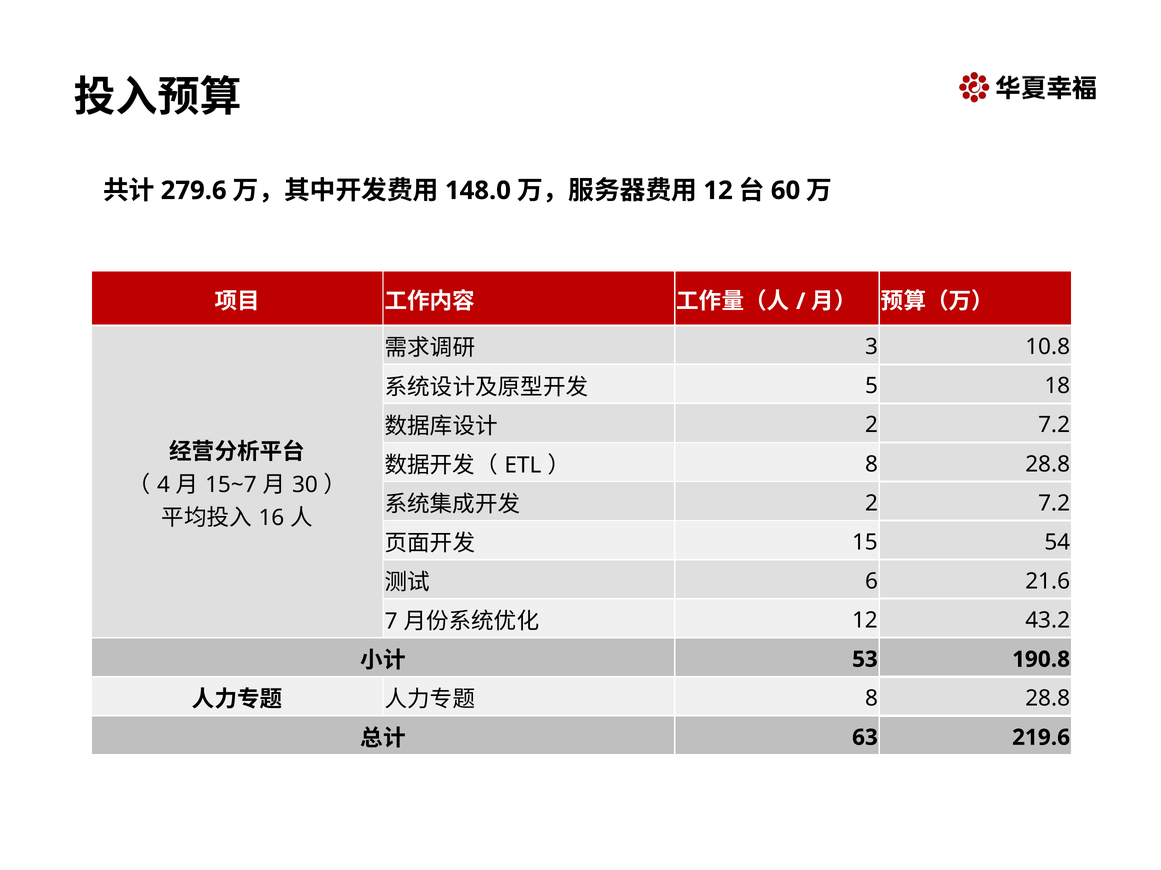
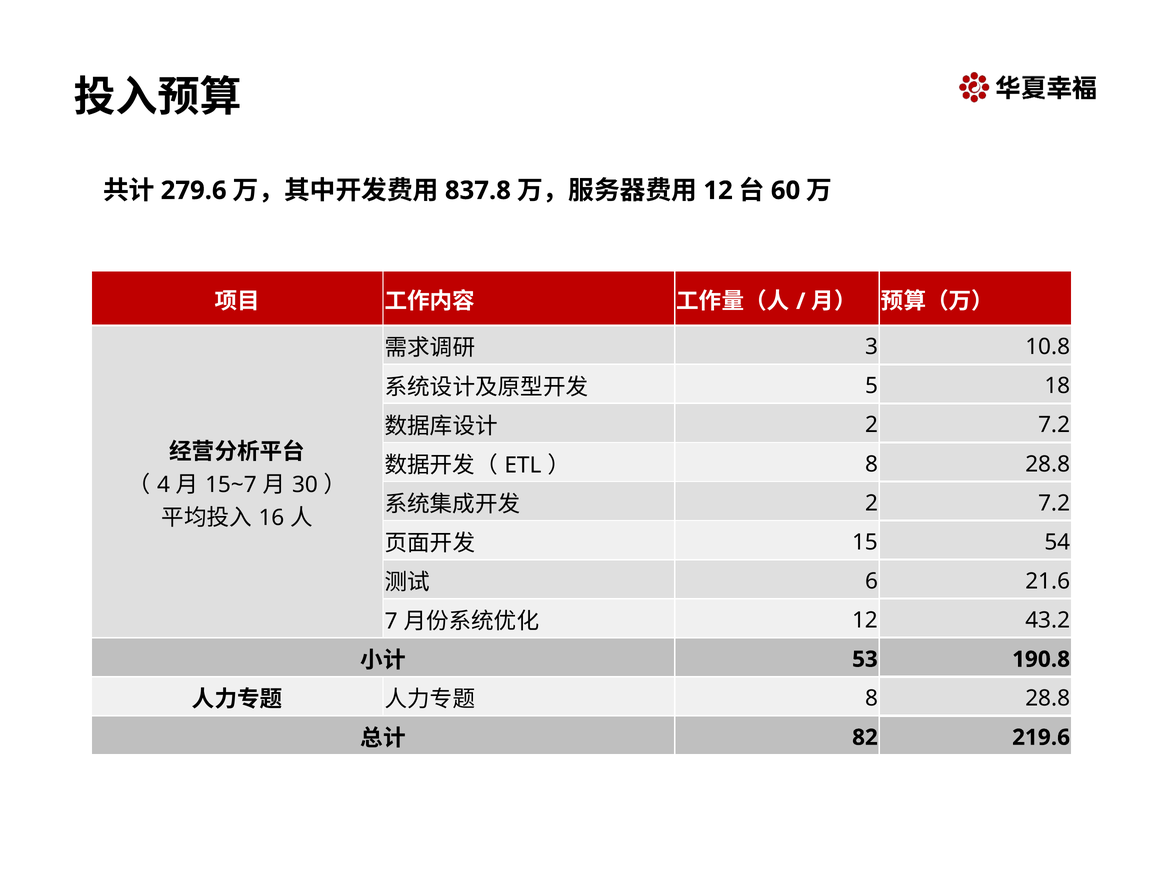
148.0: 148.0 -> 837.8
63: 63 -> 82
